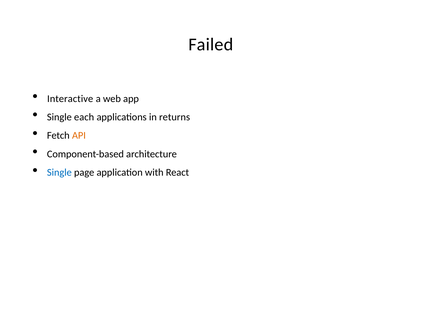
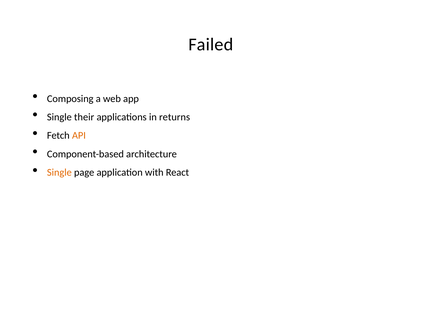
Interactive: Interactive -> Composing
each: each -> their
Single at (59, 173) colour: blue -> orange
